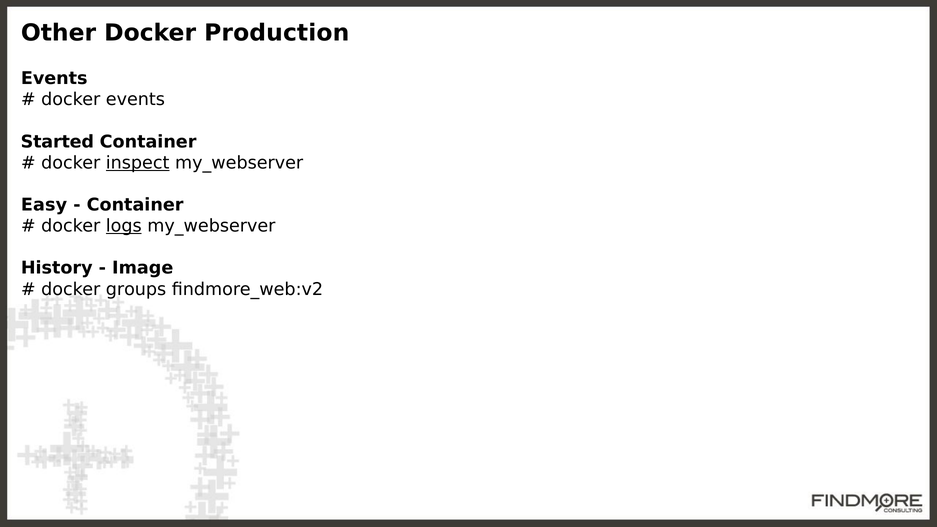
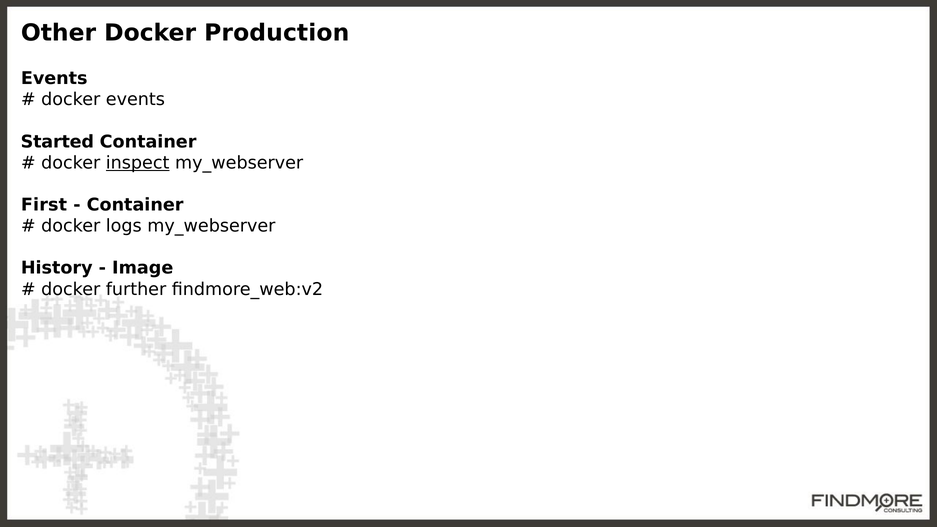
Easy: Easy -> First
logs underline: present -> none
groups: groups -> further
